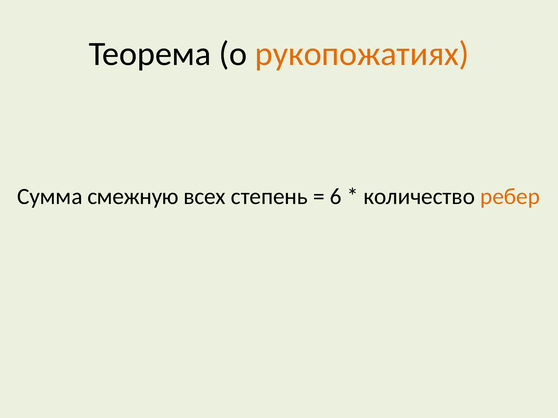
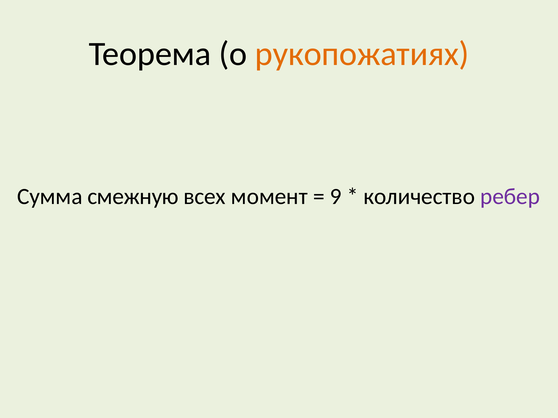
степень: степень -> момент
6: 6 -> 9
ребер colour: orange -> purple
